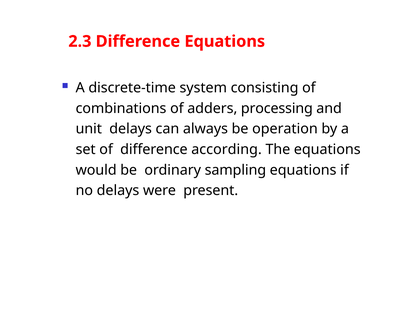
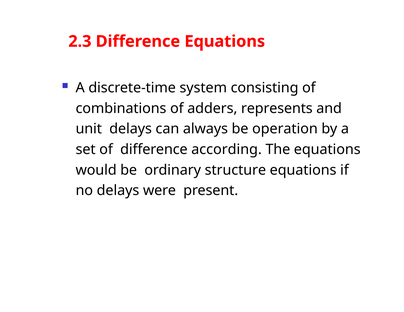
processing: processing -> represents
sampling: sampling -> structure
